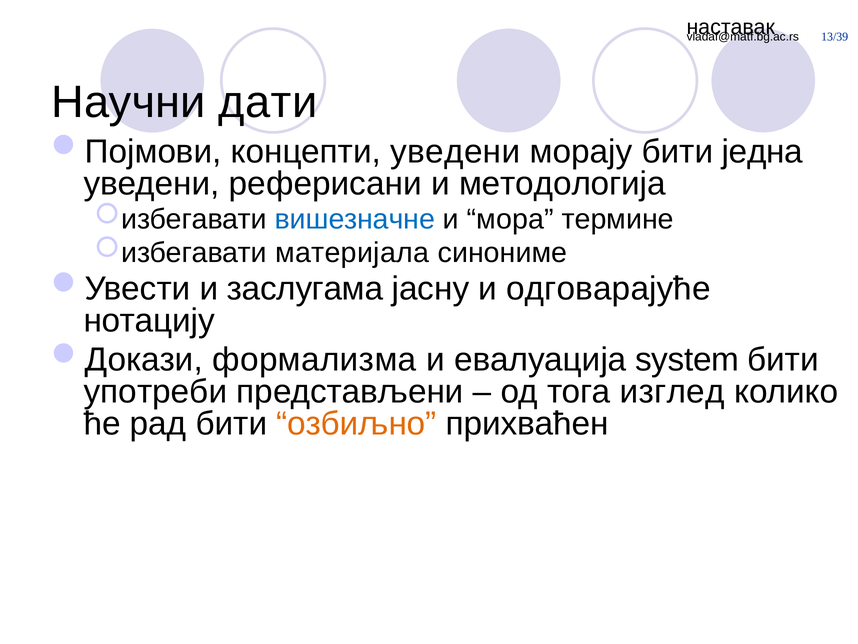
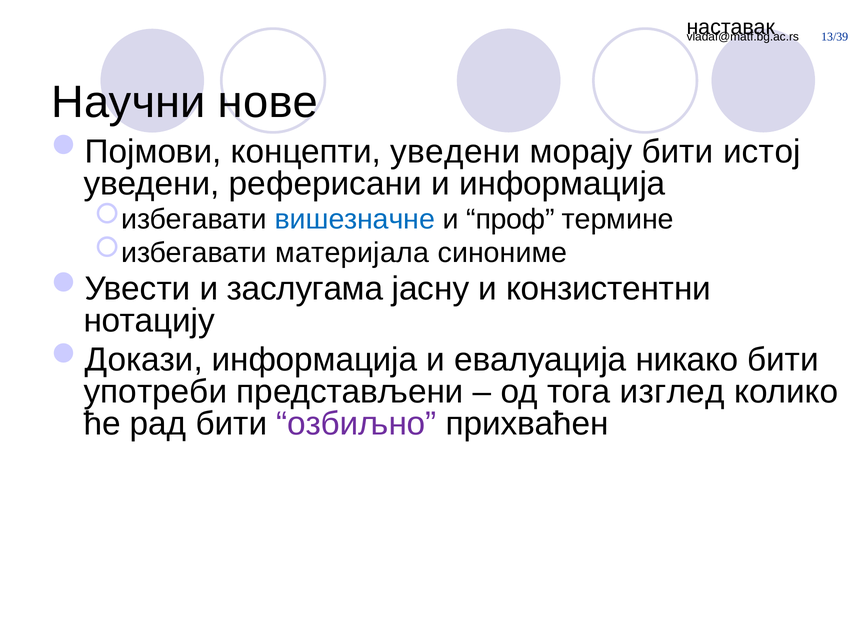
дати: дати -> нове
једна: једна -> истој
и методологија: методологија -> информација
мора: мора -> проф
одговарајуће: одговарајуће -> конзистентни
формализма at (314, 359): формализма -> информација
system: system -> никако
озбиљно colour: orange -> purple
